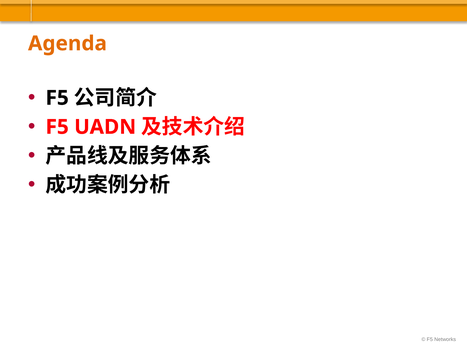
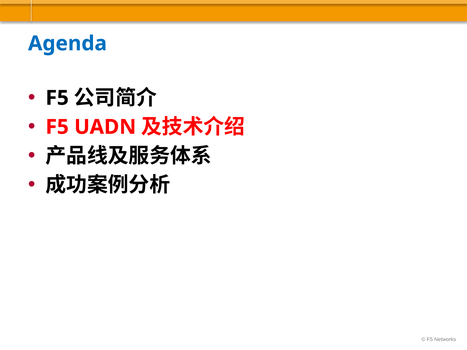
Agenda colour: orange -> blue
